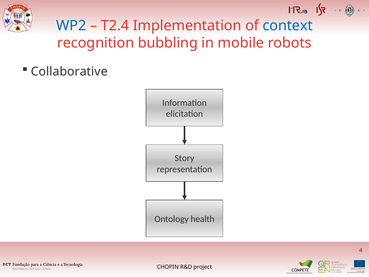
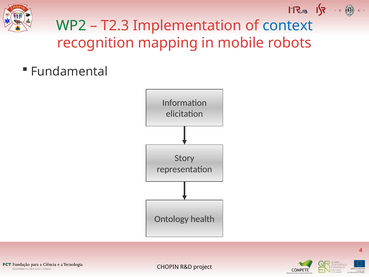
WP2 colour: blue -> green
T2.4: T2.4 -> T2.3
bubbling: bubbling -> mapping
Collaborative: Collaborative -> Fundamental
